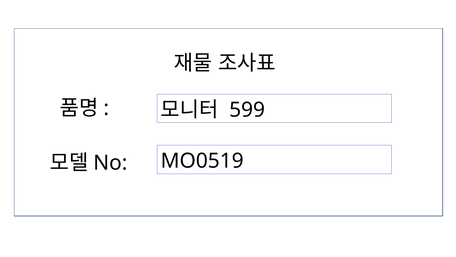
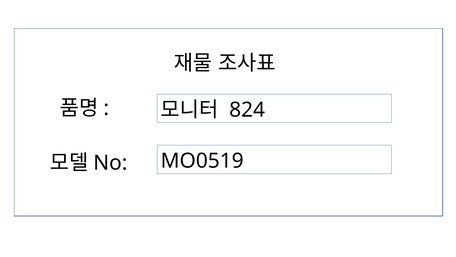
599: 599 -> 824
